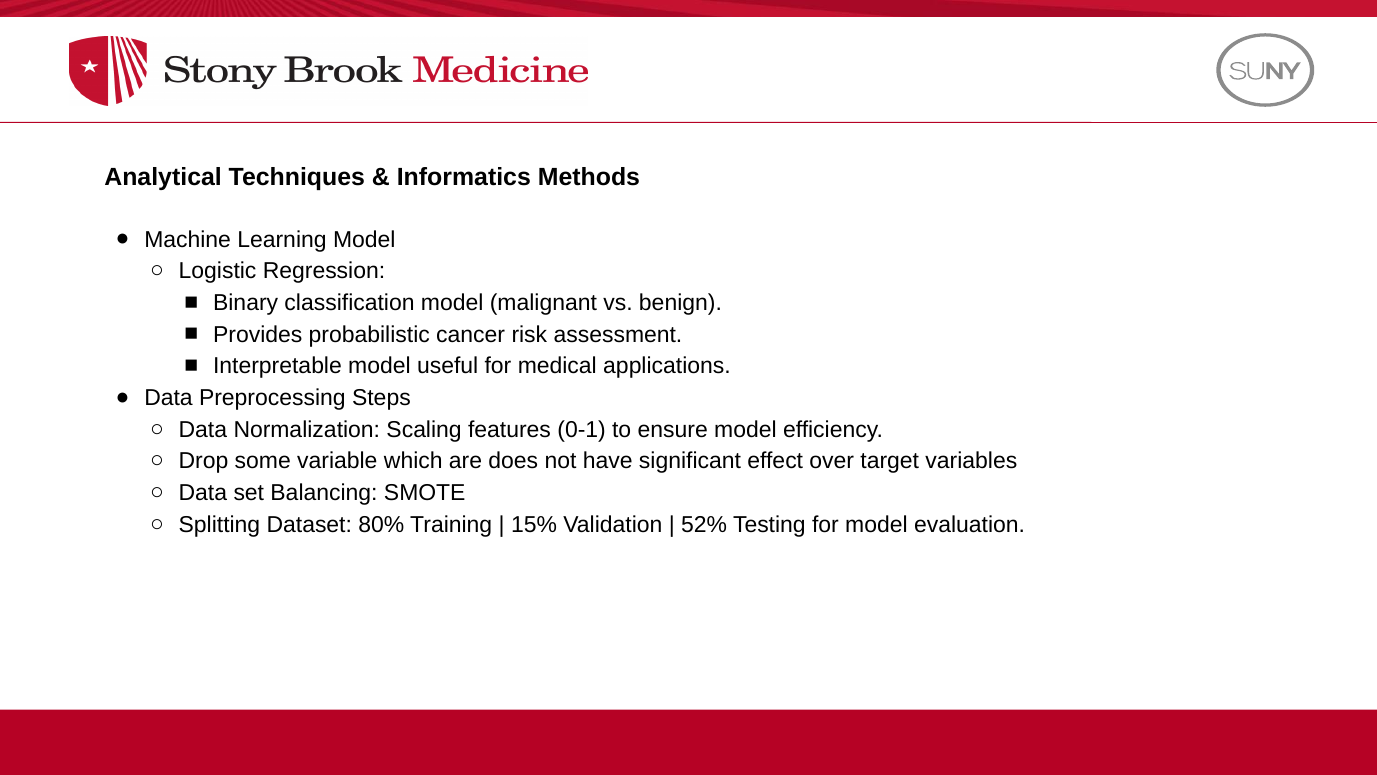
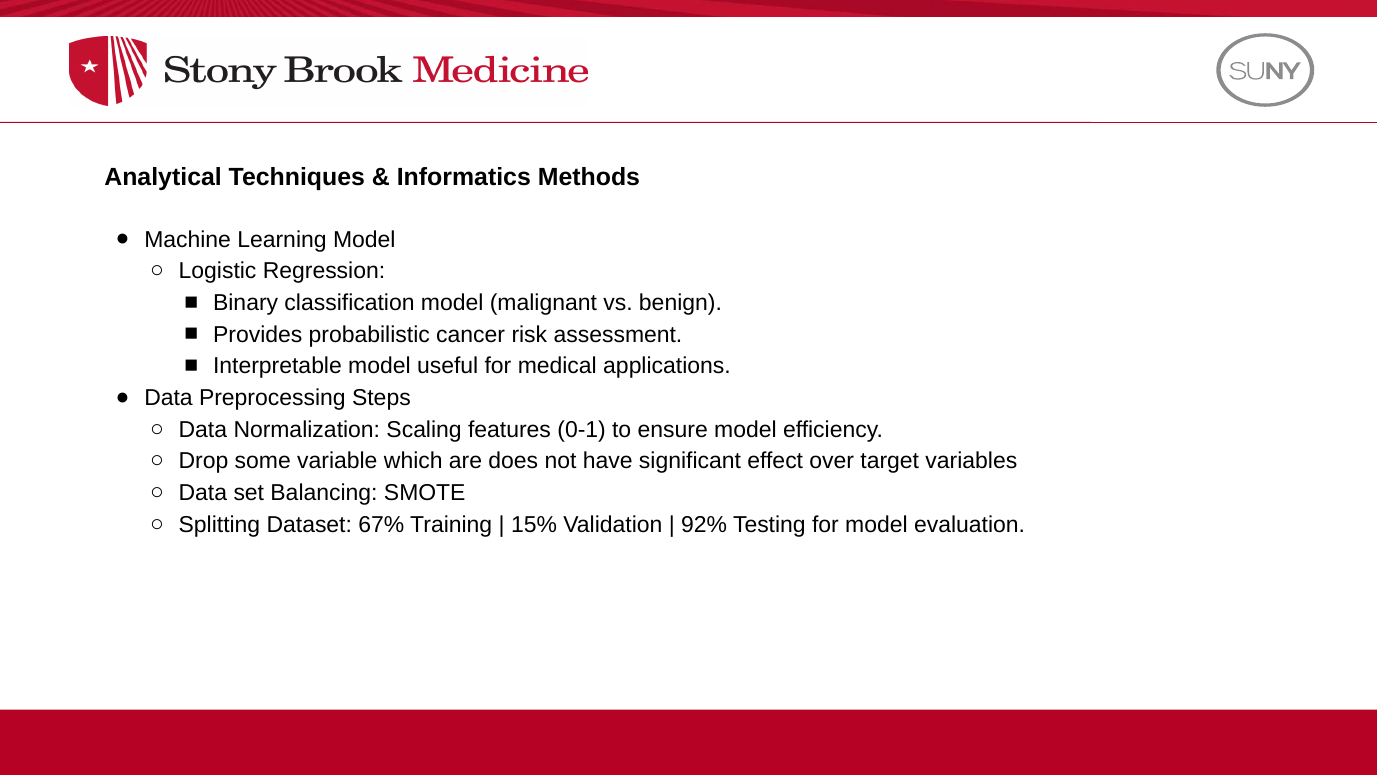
80%: 80% -> 67%
52%: 52% -> 92%
